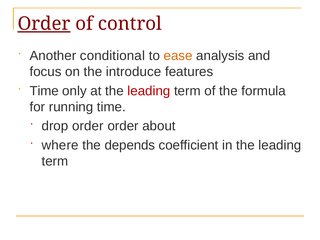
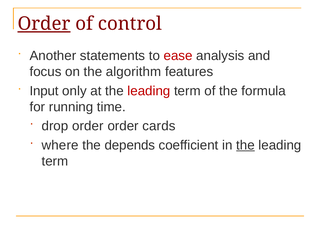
conditional: conditional -> statements
ease colour: orange -> red
introduce: introduce -> algorithm
Time at (44, 91): Time -> Input
about: about -> cards
the at (245, 145) underline: none -> present
